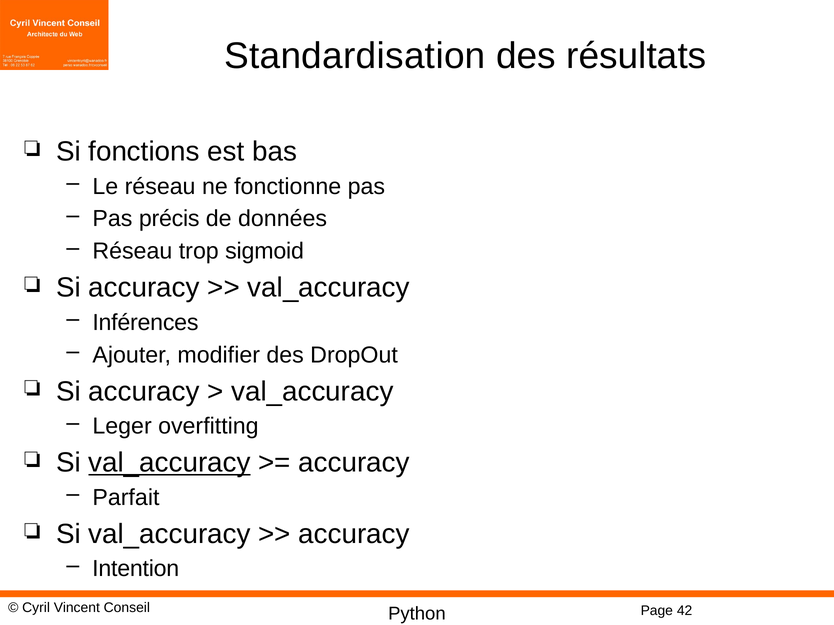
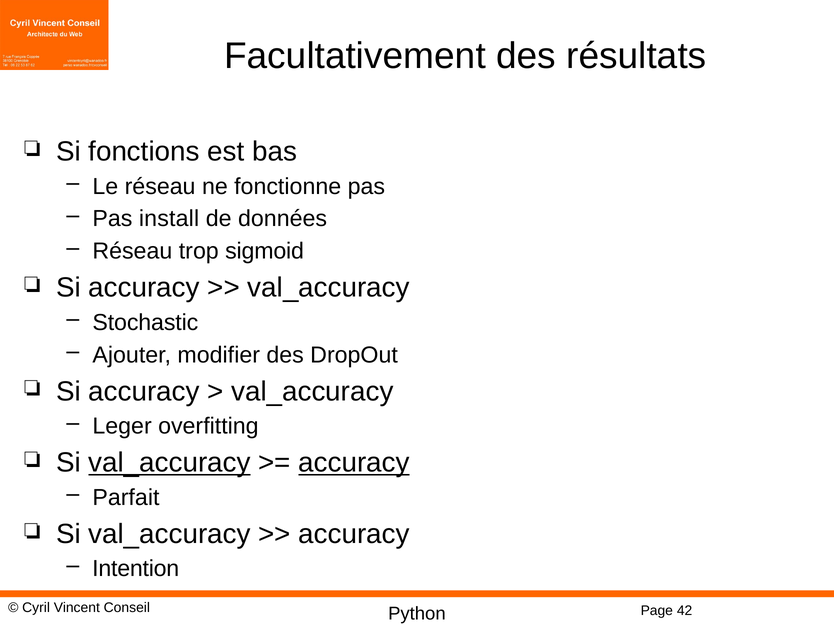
Standardisation: Standardisation -> Facultativement
précis: précis -> install
Inférences: Inférences -> Stochastic
accuracy at (354, 463) underline: none -> present
